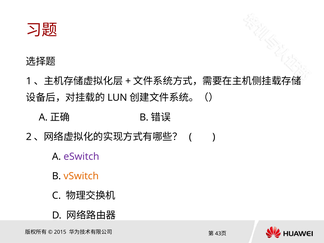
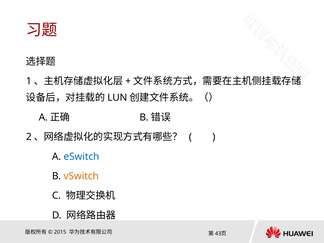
eSwitch colour: purple -> blue
